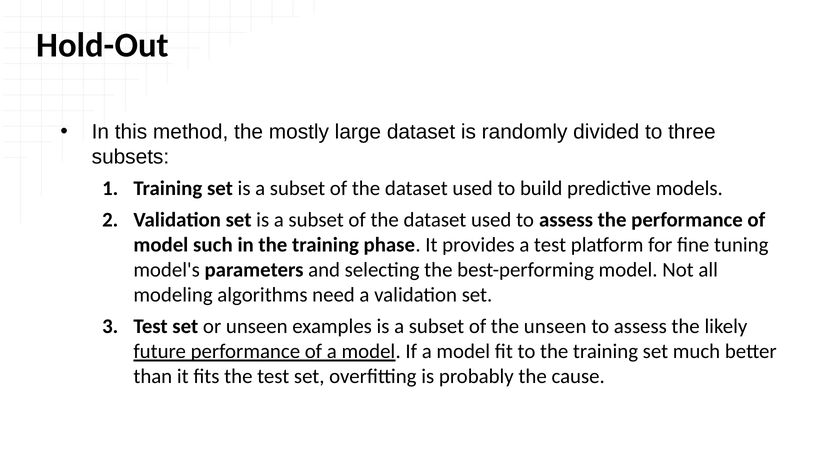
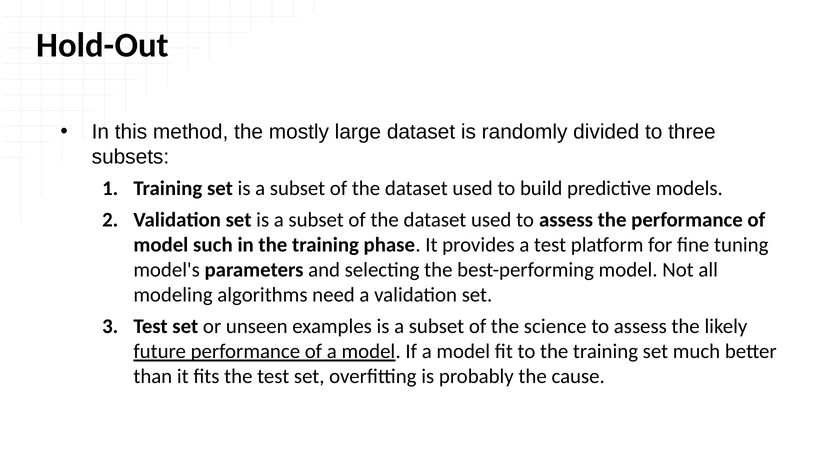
the unseen: unseen -> science
